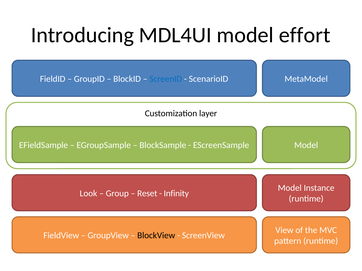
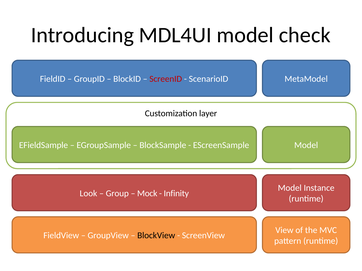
effort: effort -> check
ScreenID colour: blue -> red
Reset: Reset -> Mock
